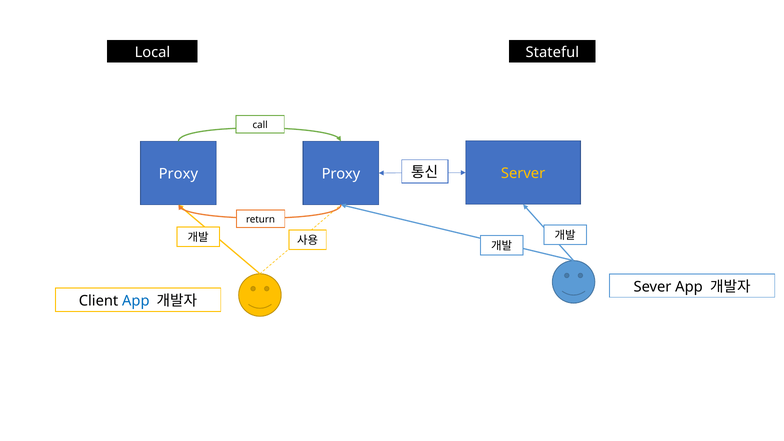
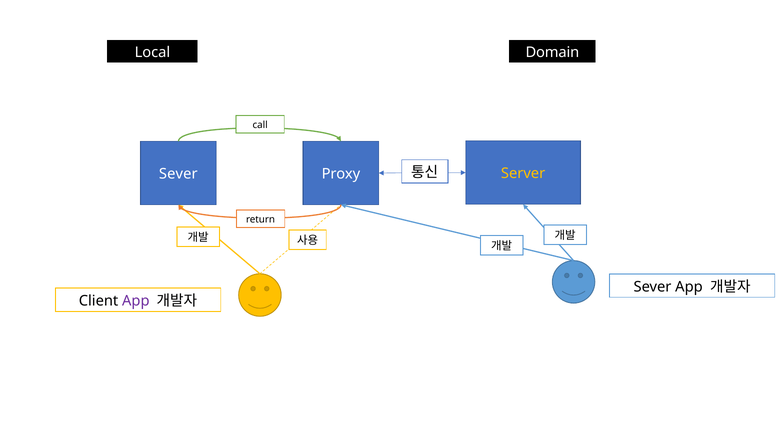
Stateful: Stateful -> Domain
Proxy at (178, 174): Proxy -> Sever
App at (136, 301) colour: blue -> purple
